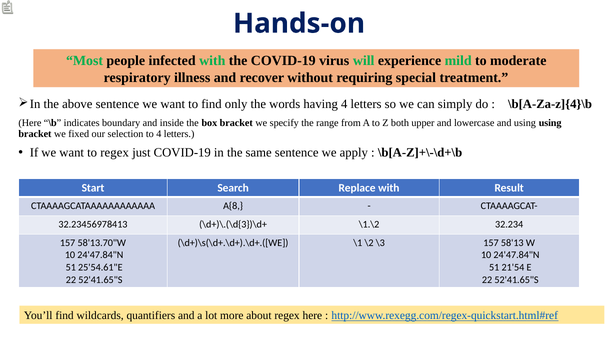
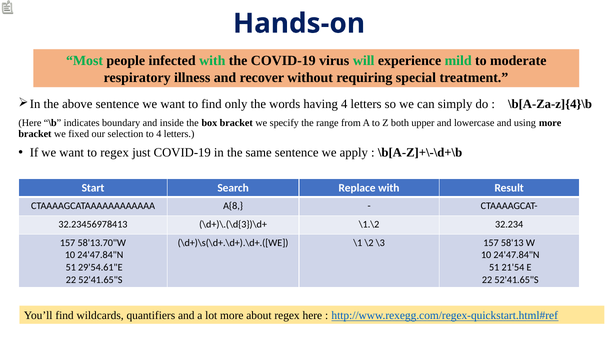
using using: using -> more
25'54.61"E: 25'54.61"E -> 29'54.61"E
